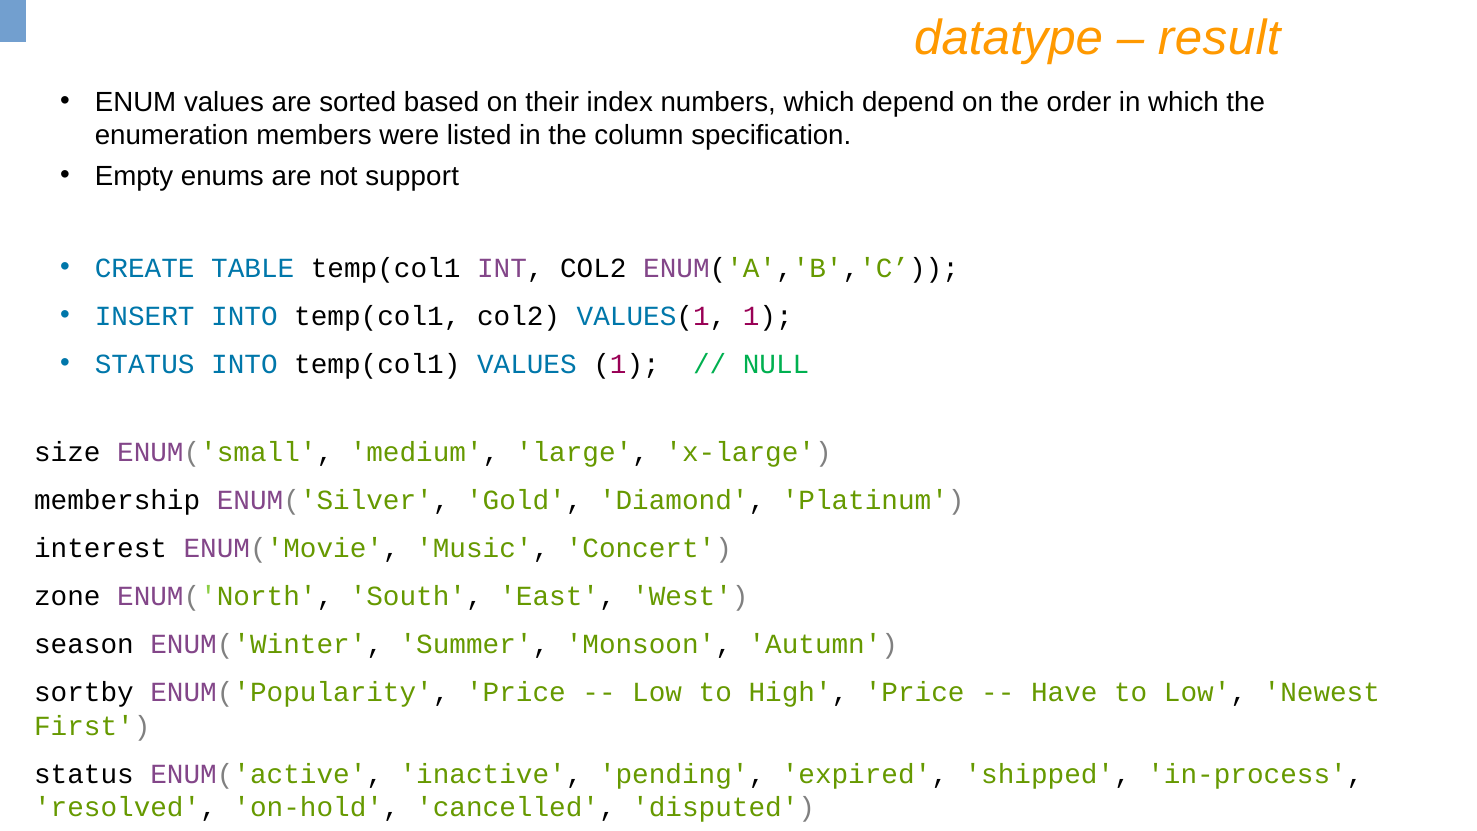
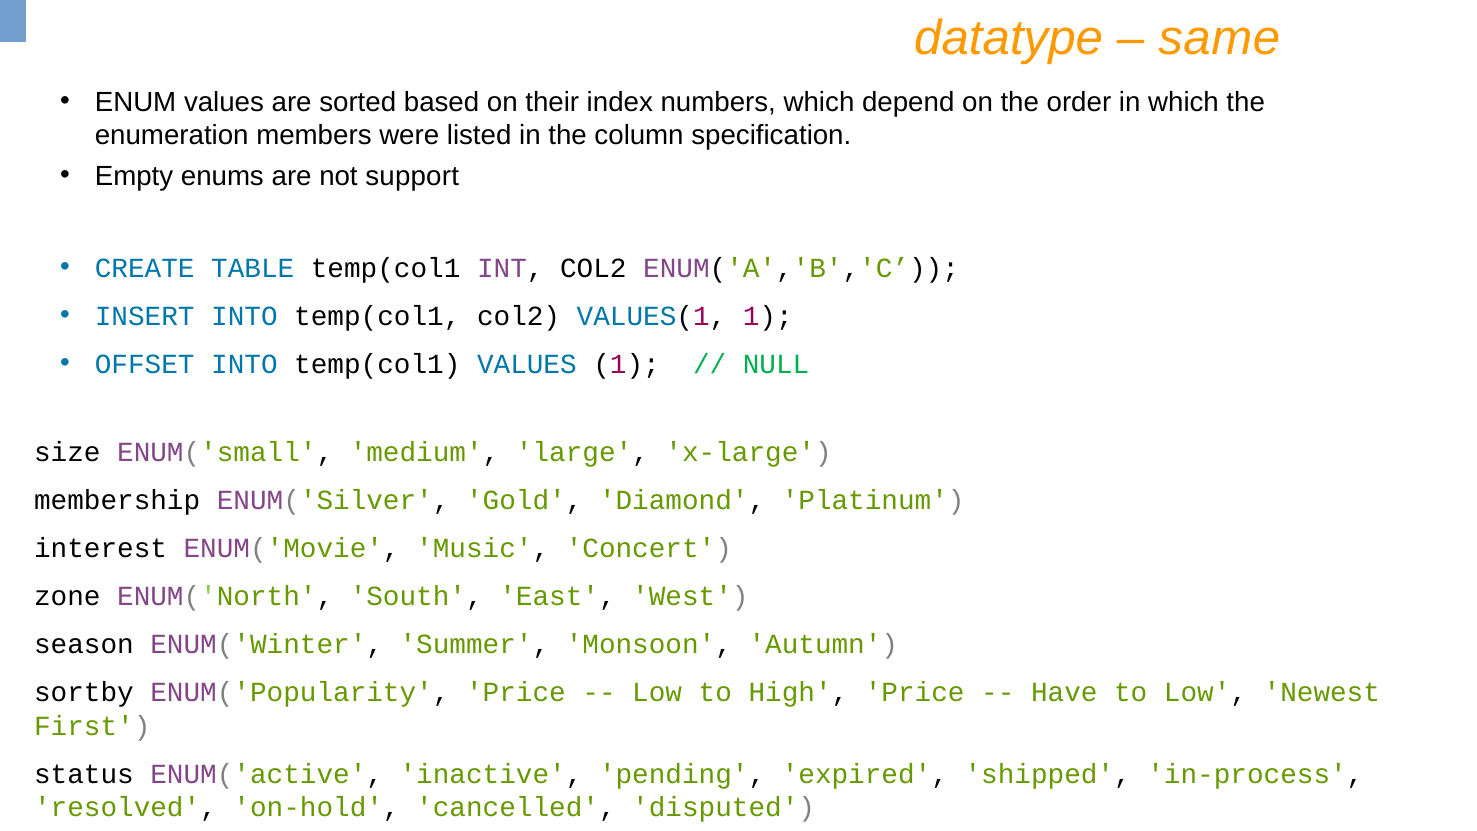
result: result -> same
STATUS at (145, 364): STATUS -> OFFSET
